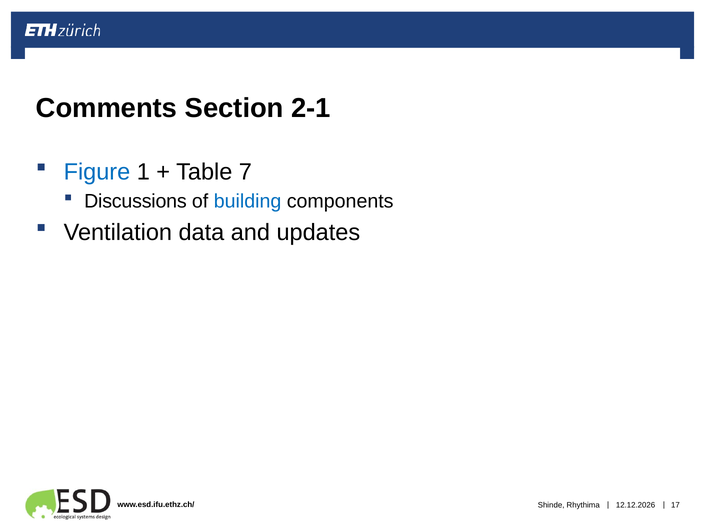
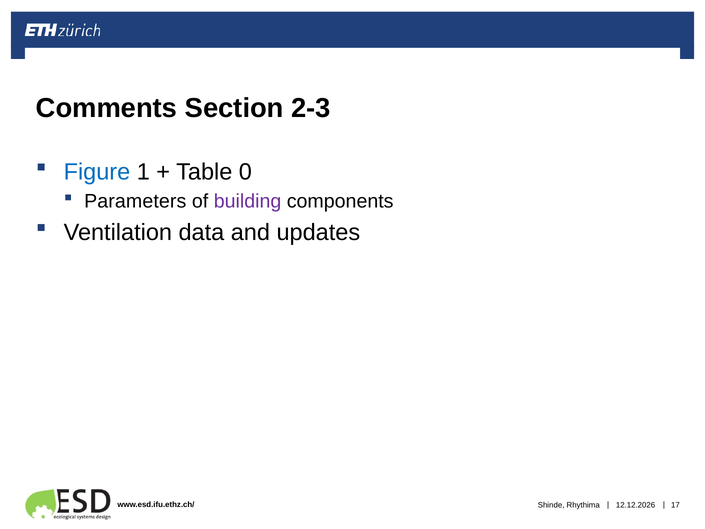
2-1: 2-1 -> 2-3
7: 7 -> 0
Discussions: Discussions -> Parameters
building colour: blue -> purple
